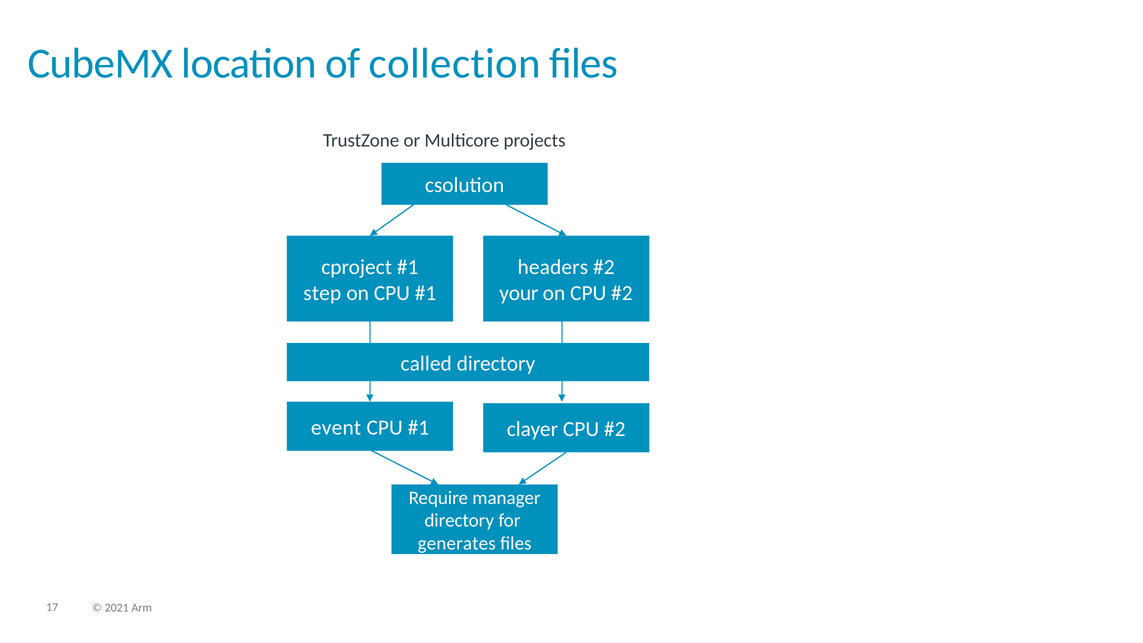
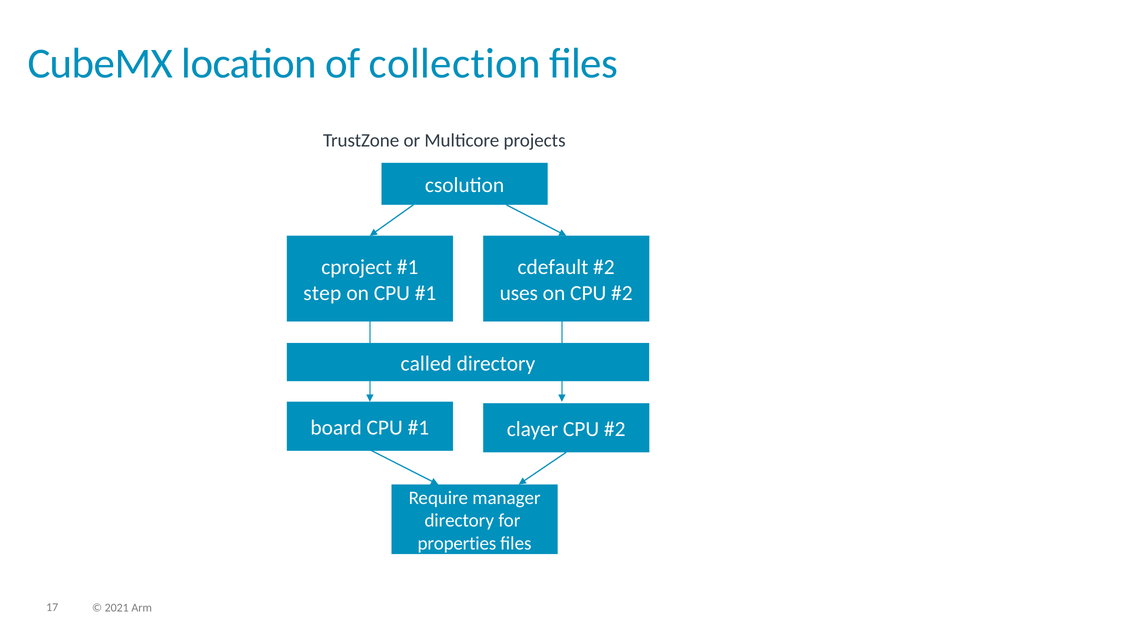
headers: headers -> cdefault
your: your -> uses
event: event -> board
generates: generates -> properties
